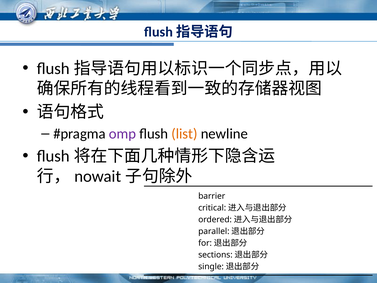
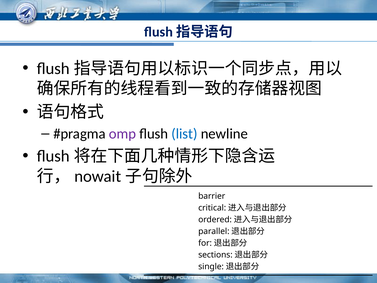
list colour: orange -> blue
